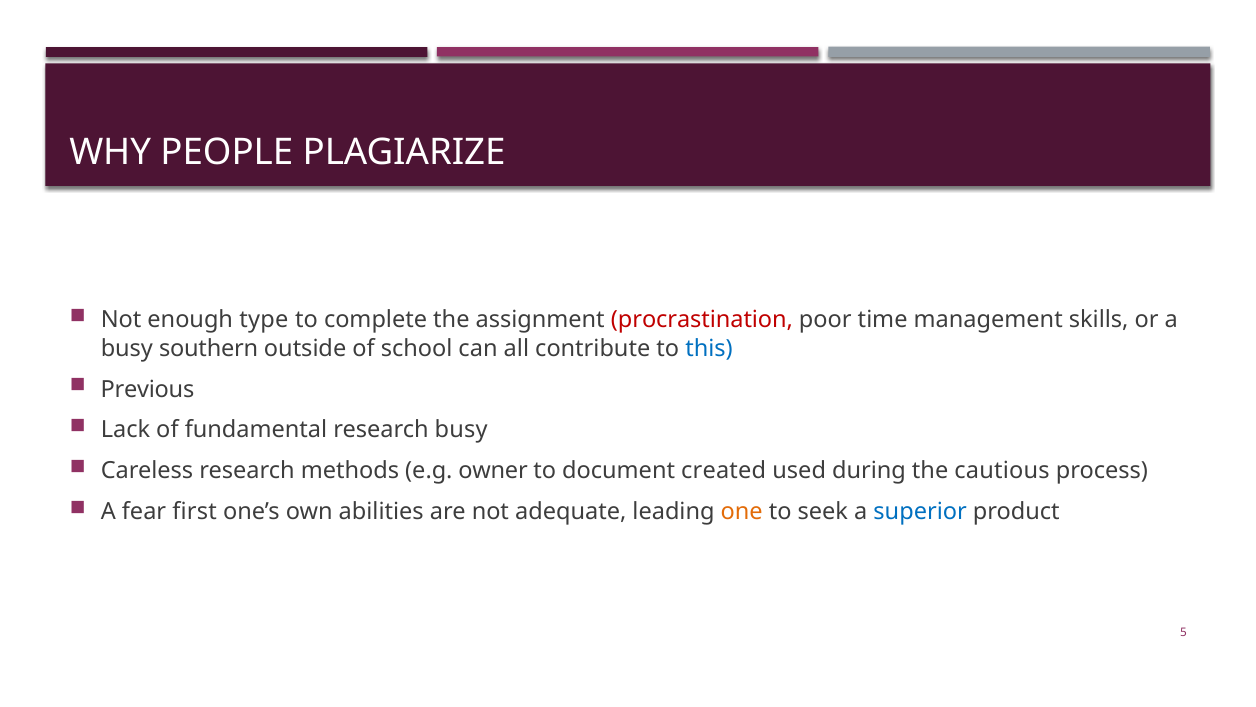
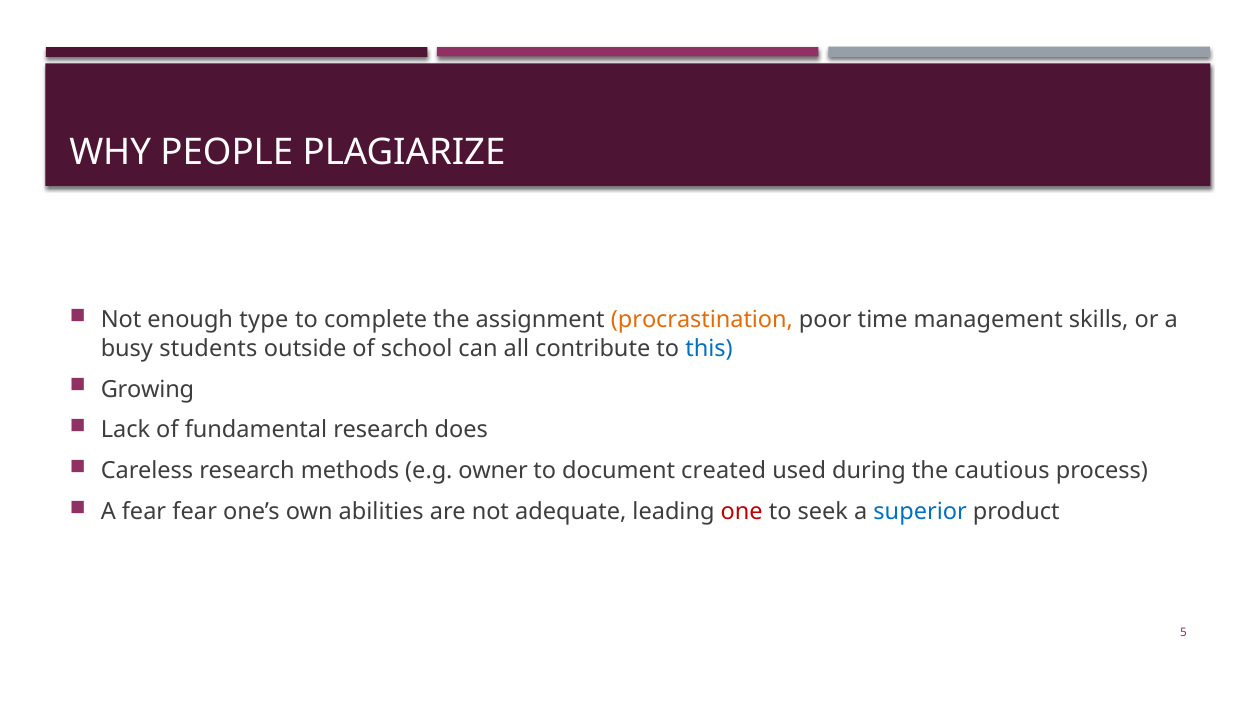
procrastination colour: red -> orange
southern: southern -> students
Previous: Previous -> Growing
research busy: busy -> does
fear first: first -> fear
one colour: orange -> red
